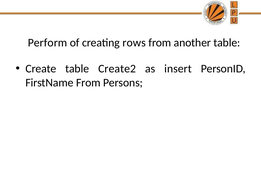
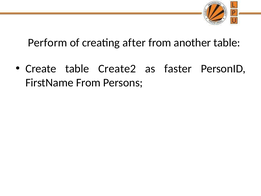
rows: rows -> after
insert: insert -> faster
